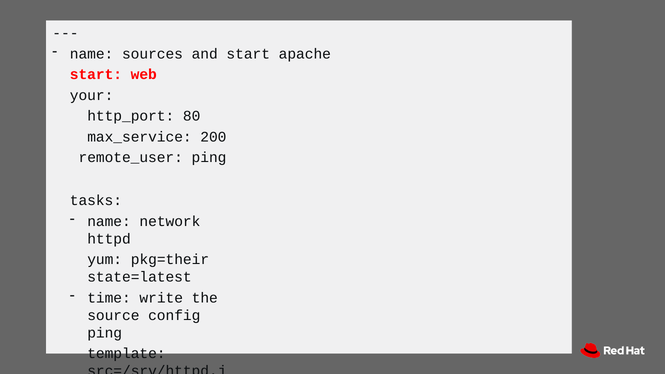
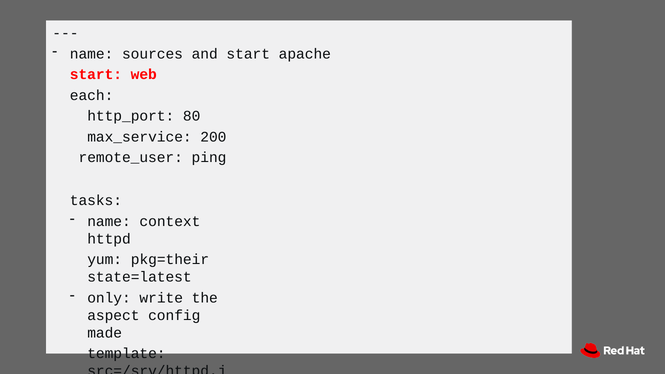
your: your -> each
network: network -> context
time: time -> only
source: source -> aspect
ping at (105, 333): ping -> made
